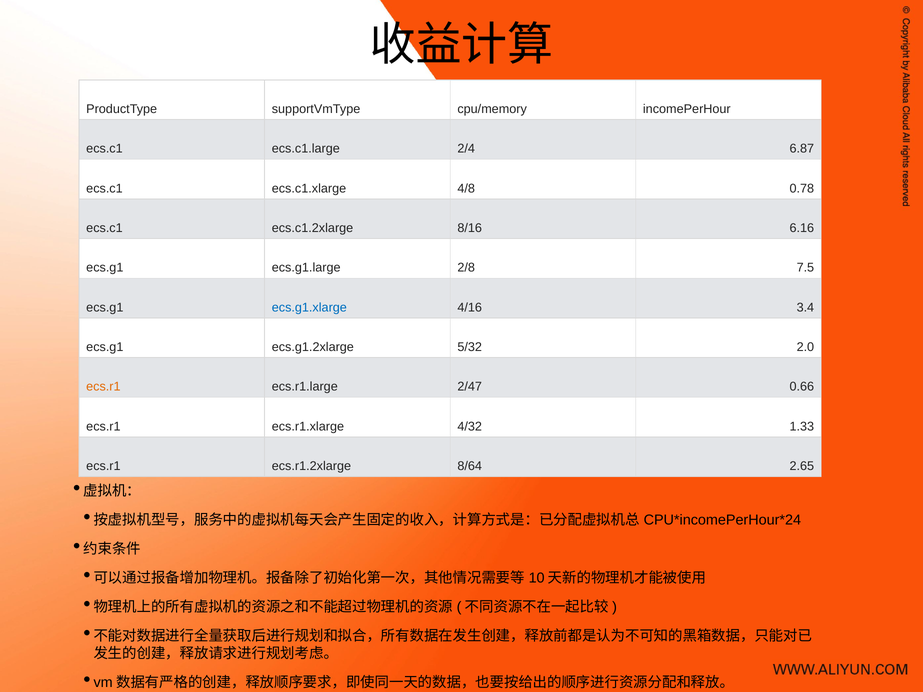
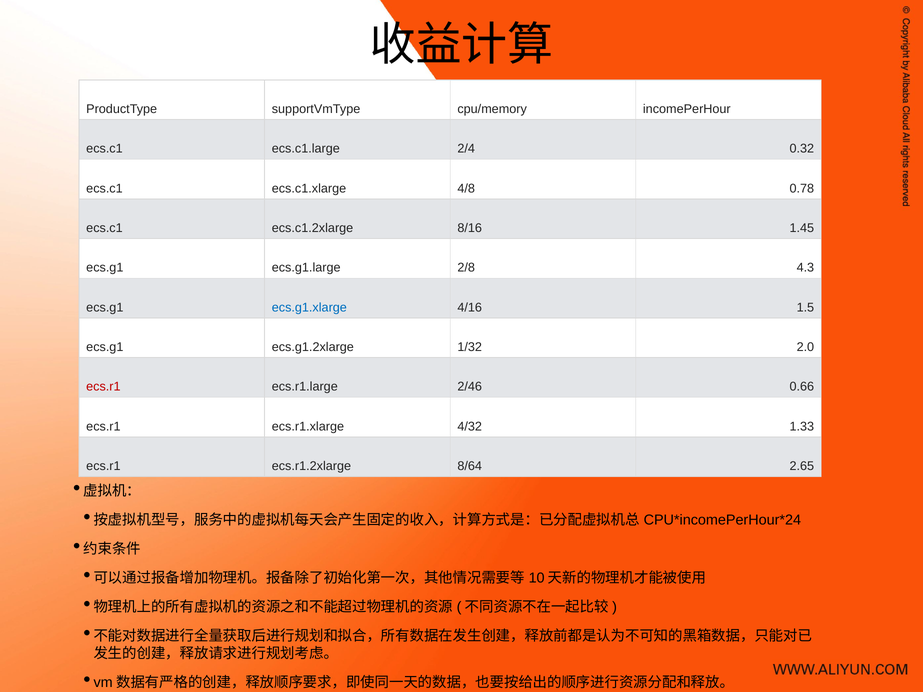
6.87: 6.87 -> 0.32
6.16: 6.16 -> 1.45
7.5: 7.5 -> 4.3
3.4: 3.4 -> 1.5
5/32: 5/32 -> 1/32
ecs.r1 at (103, 387) colour: orange -> red
2/47: 2/47 -> 2/46
